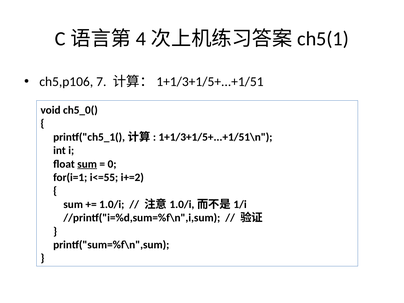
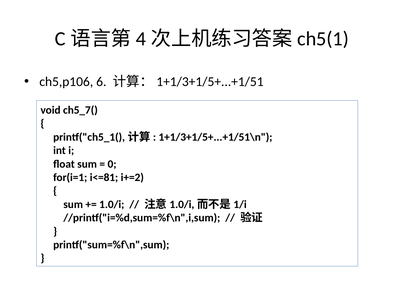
7: 7 -> 6
ch5_0(: ch5_0( -> ch5_7(
sum at (87, 164) underline: present -> none
i<=55: i<=55 -> i<=81
